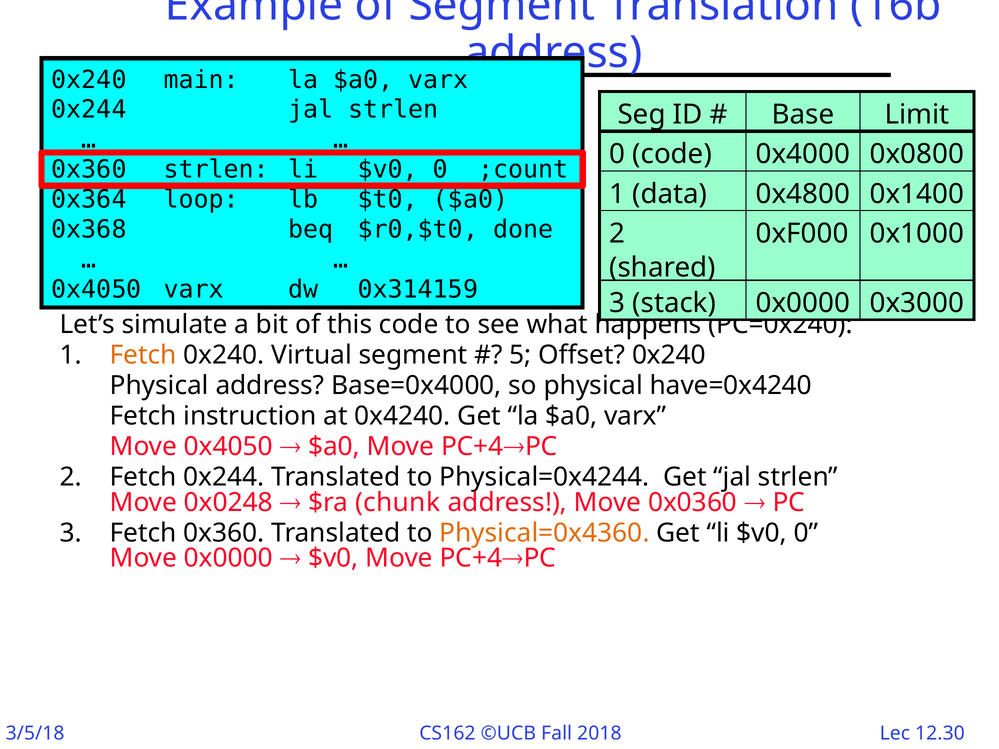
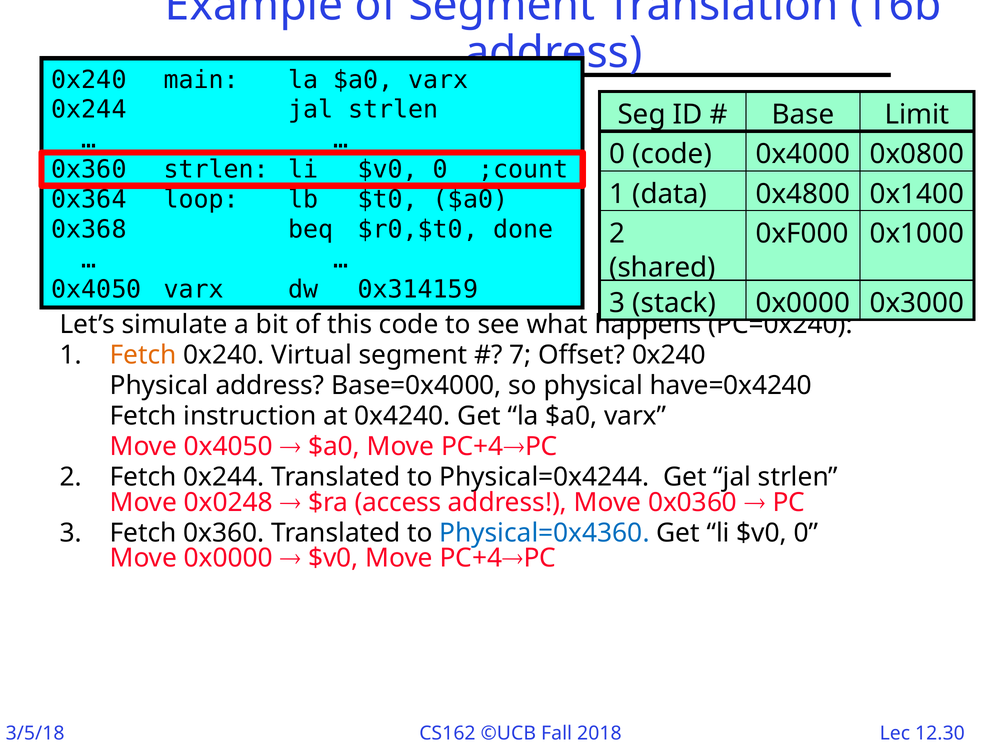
5: 5 -> 7
chunk: chunk -> access
Physical=0x4360 colour: orange -> blue
